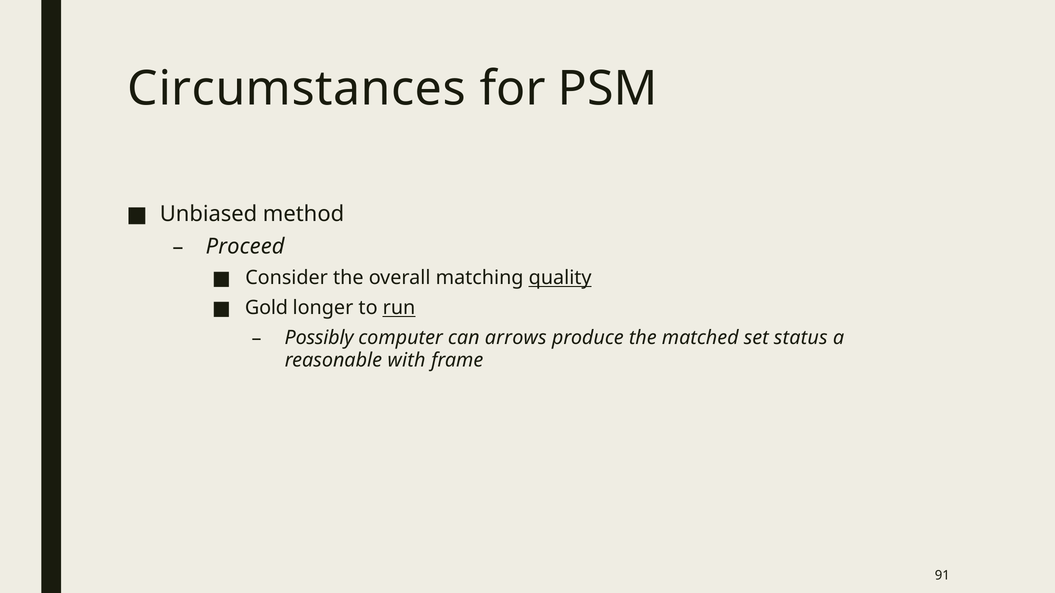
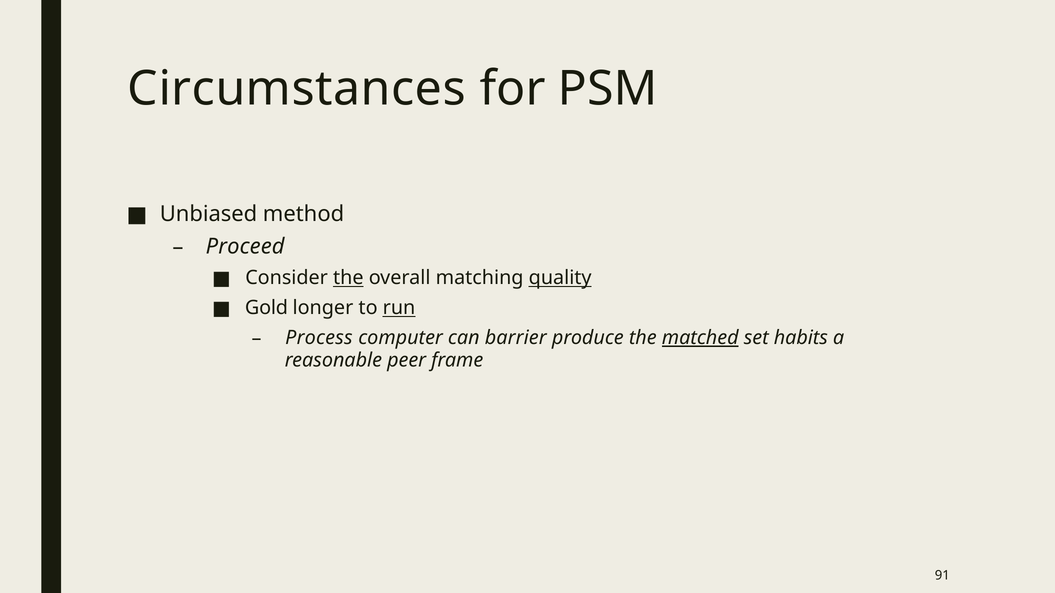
the at (348, 278) underline: none -> present
Possibly: Possibly -> Process
arrows: arrows -> barrier
matched underline: none -> present
status: status -> habits
with: with -> peer
